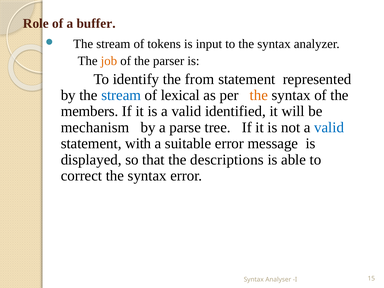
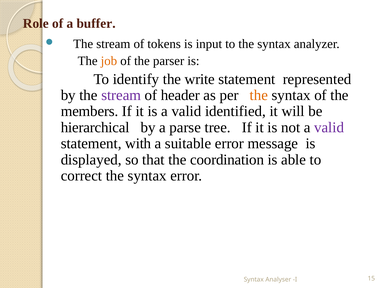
from: from -> write
stream at (121, 95) colour: blue -> purple
lexical: lexical -> header
mechanism: mechanism -> hierarchical
valid at (329, 127) colour: blue -> purple
descriptions: descriptions -> coordination
